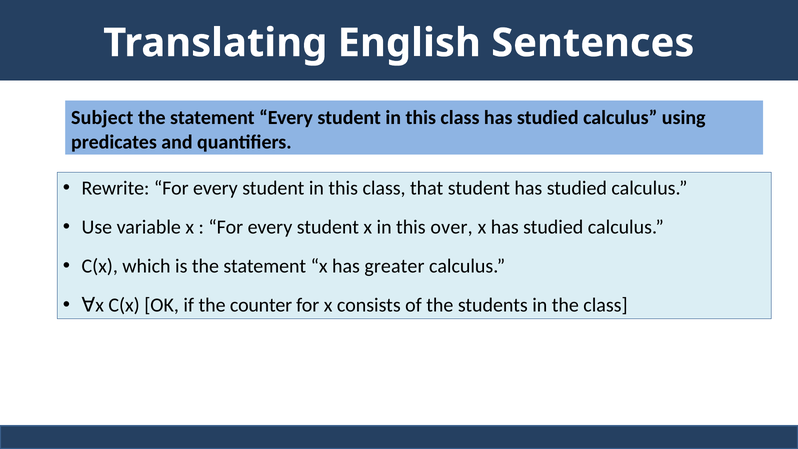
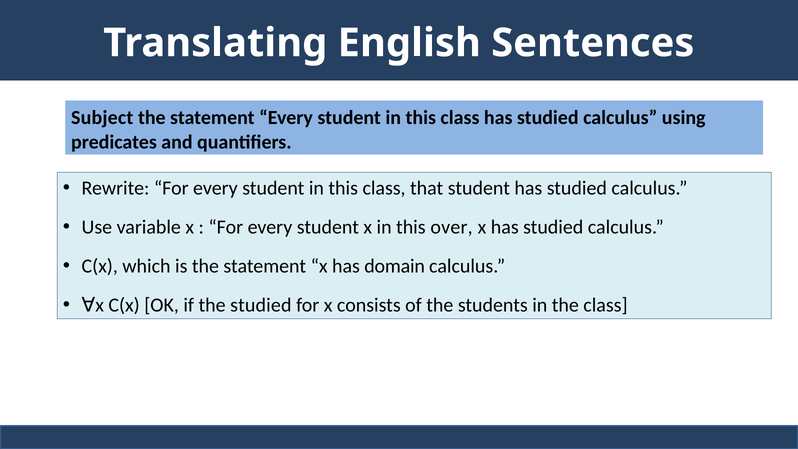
greater: greater -> domain
the counter: counter -> studied
